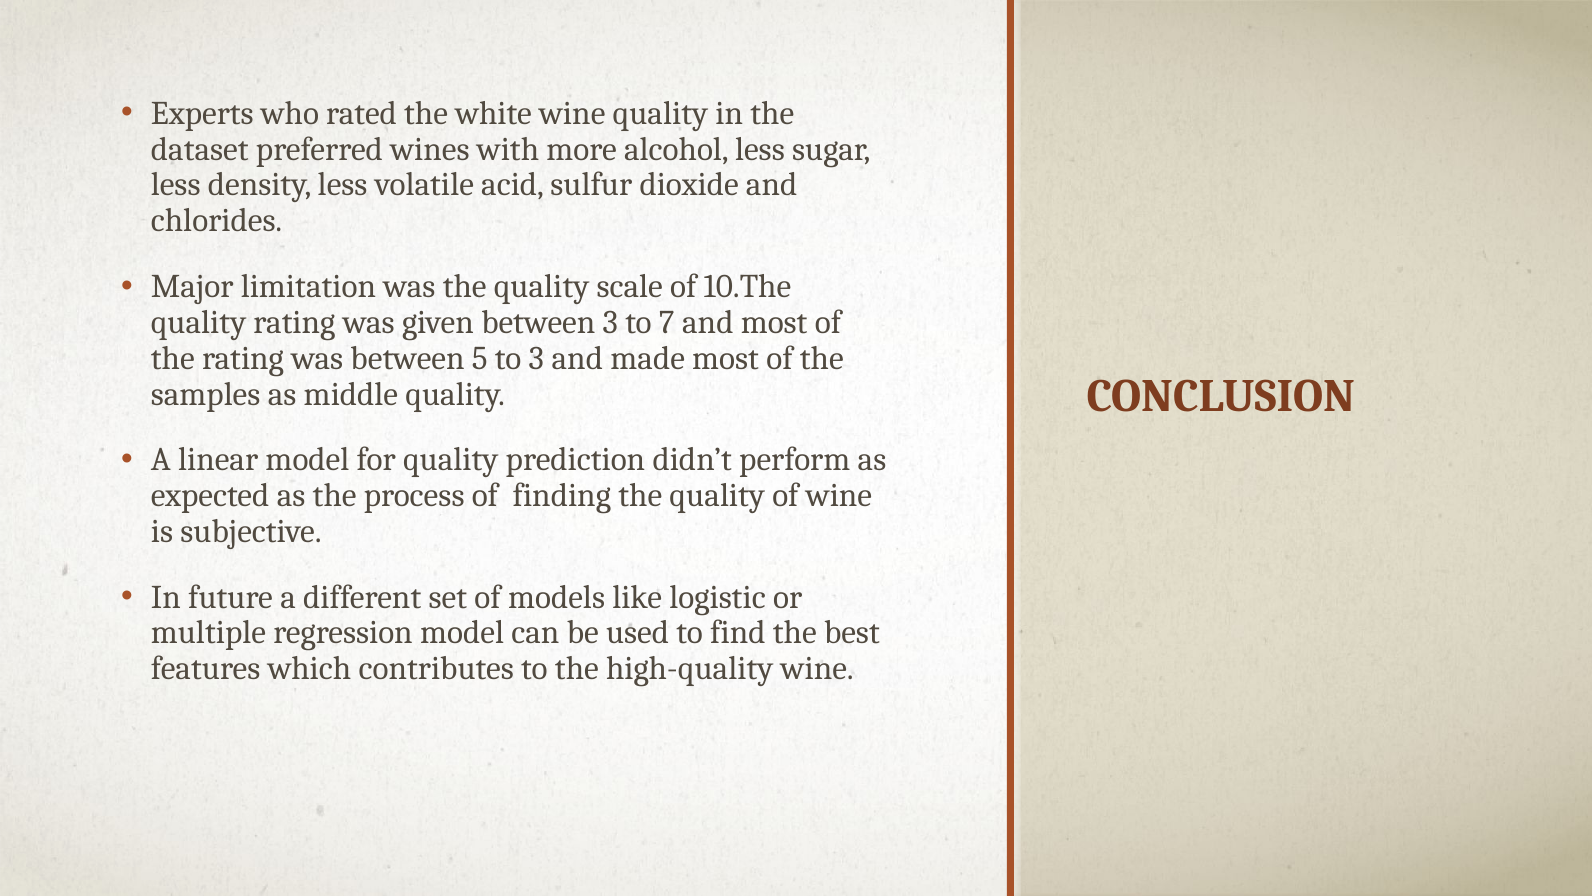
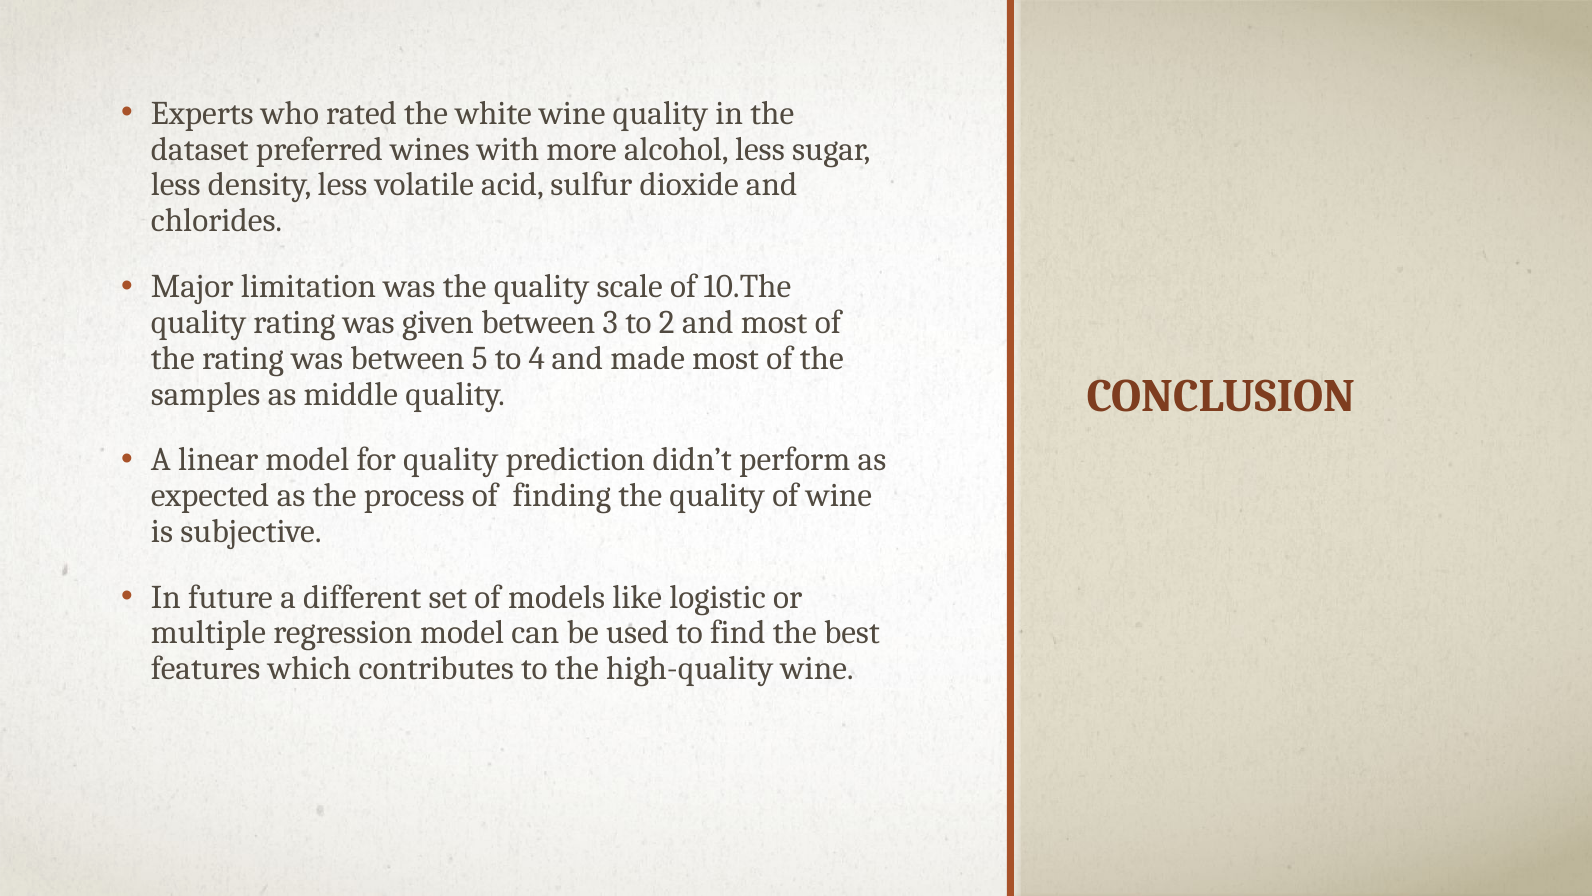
7: 7 -> 2
to 3: 3 -> 4
